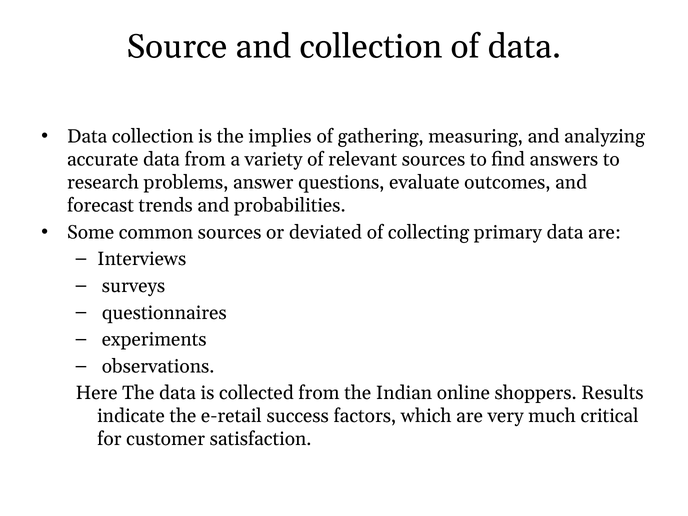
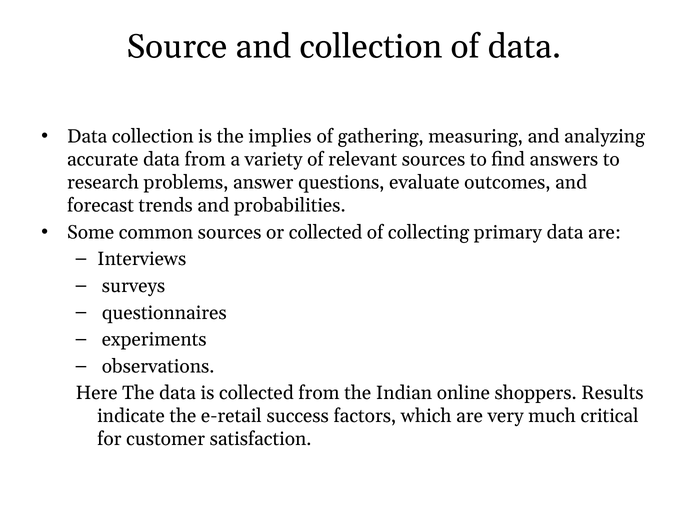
or deviated: deviated -> collected
